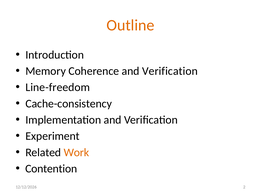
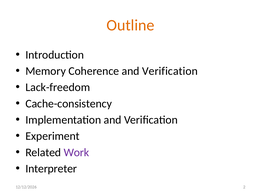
Line-freedom: Line-freedom -> Lack-freedom
Work colour: orange -> purple
Contention: Contention -> Interpreter
